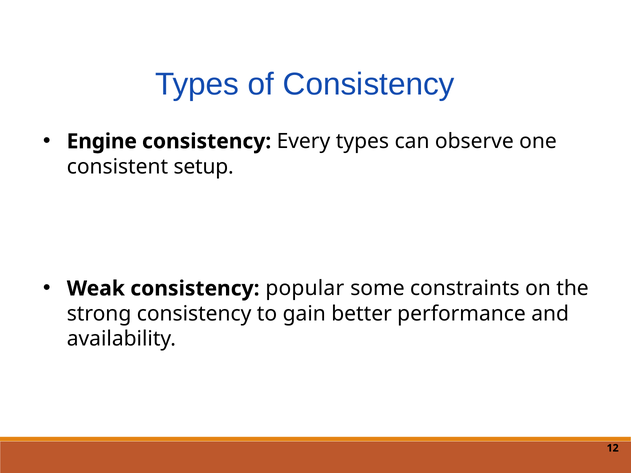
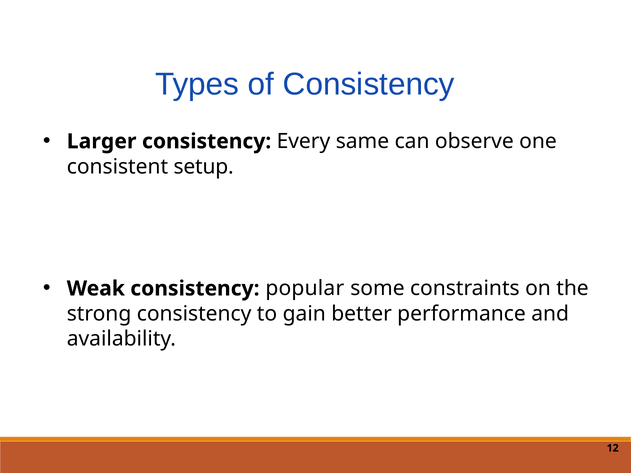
Engine: Engine -> Larger
Every types: types -> same
